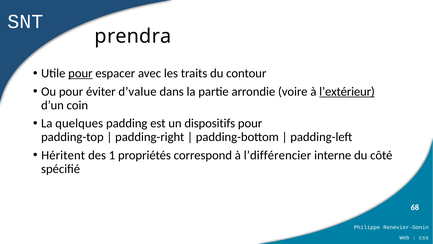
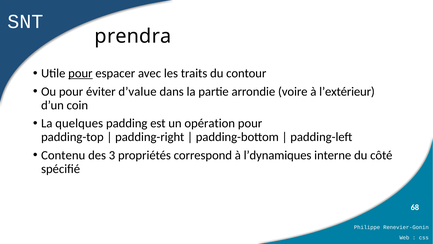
l’extérieur underline: present -> none
dispositifs: dispositifs -> opération
Héritent: Héritent -> Contenu
1: 1 -> 3
l’différencier: l’différencier -> l’dynamiques
